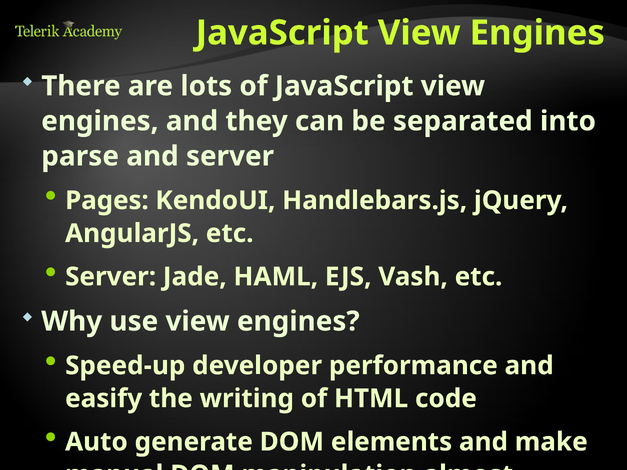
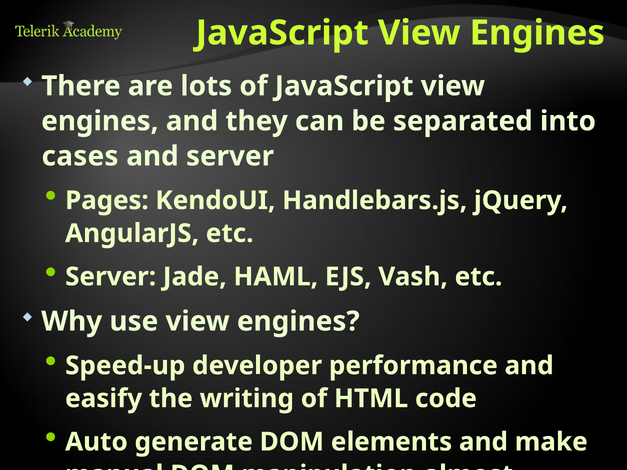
parse: parse -> cases
